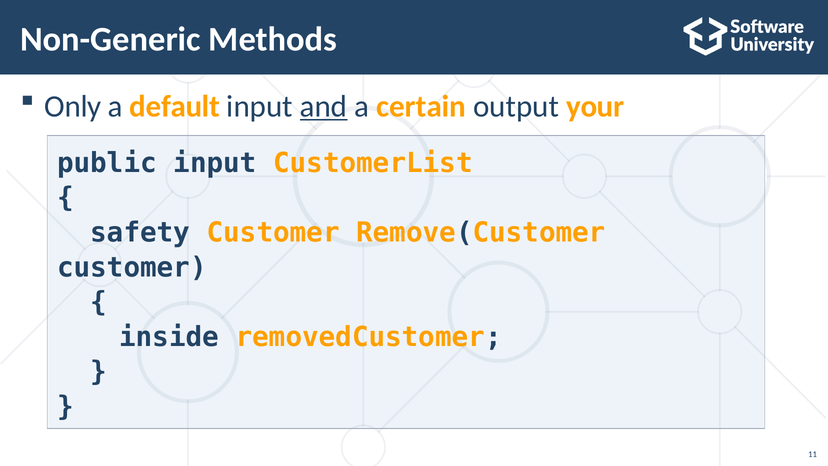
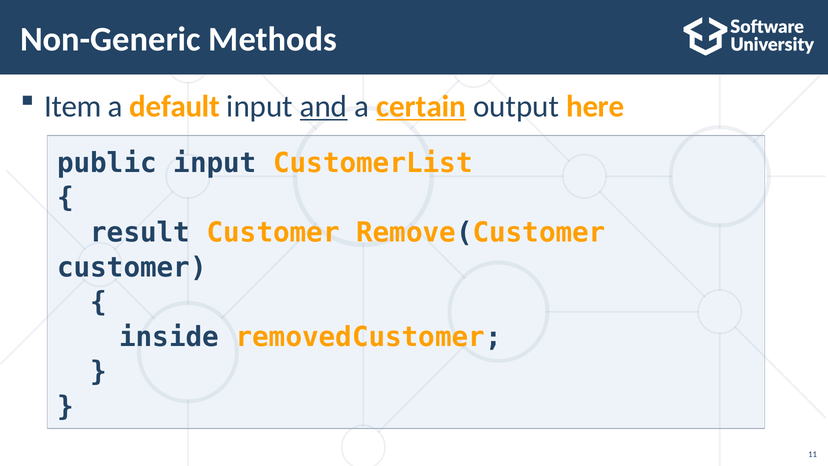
Only: Only -> Item
certain underline: none -> present
your: your -> here
safety: safety -> result
